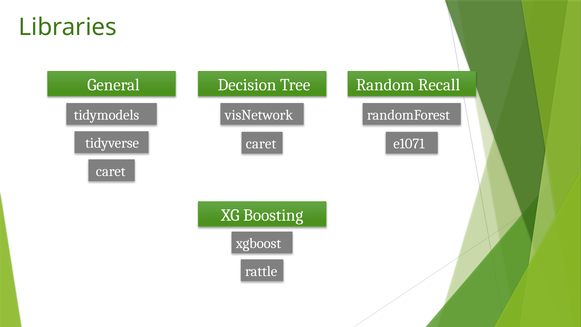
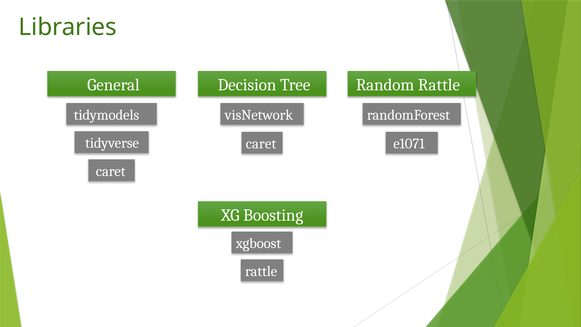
Random Recall: Recall -> Rattle
